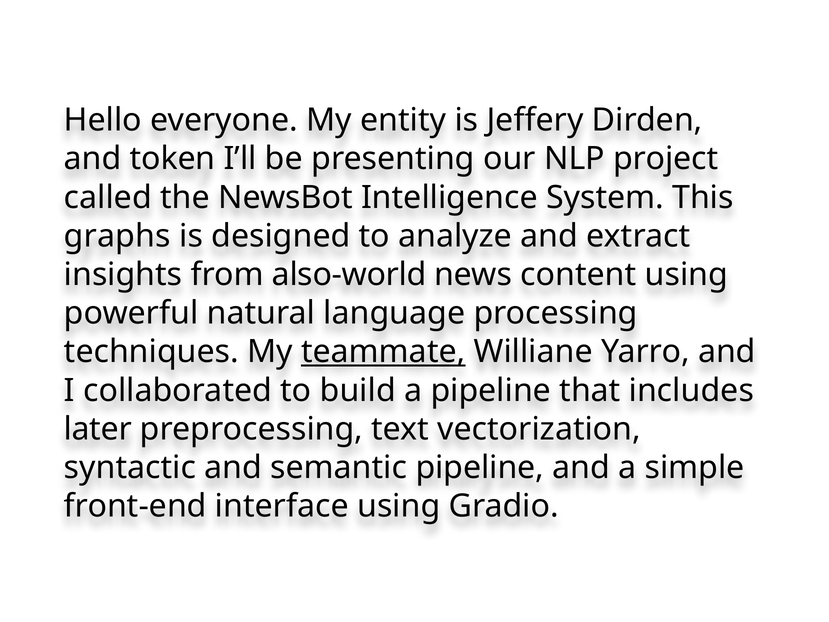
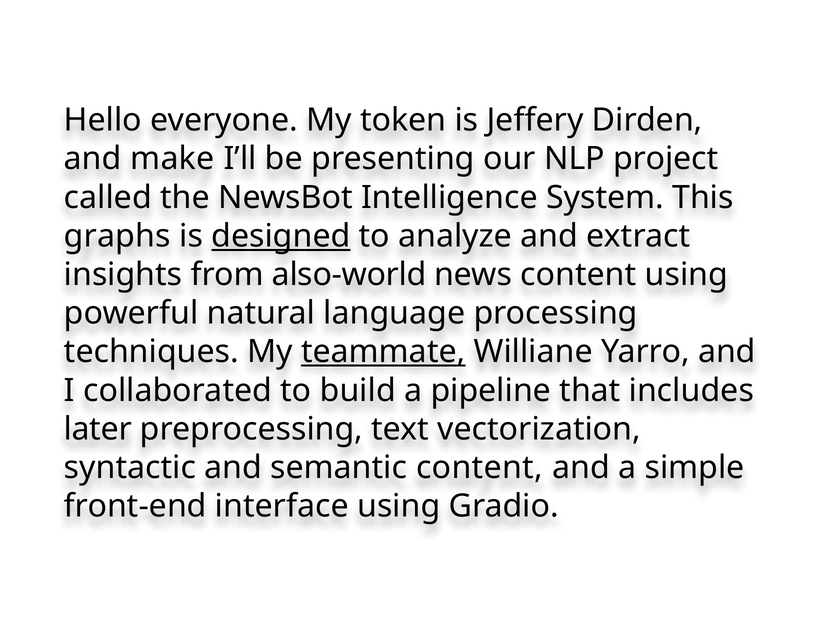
entity: entity -> token
token: token -> make
designed underline: none -> present
semantic pipeline: pipeline -> content
